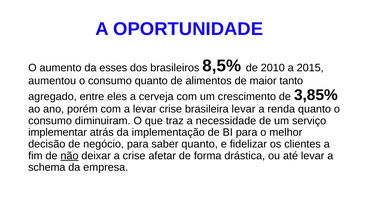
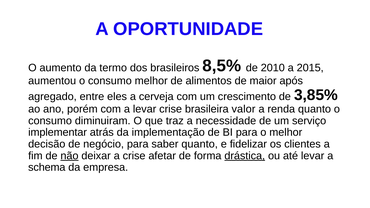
esses: esses -> termo
consumo quanto: quanto -> melhor
tanto: tanto -> após
brasileira levar: levar -> valor
drástica underline: none -> present
